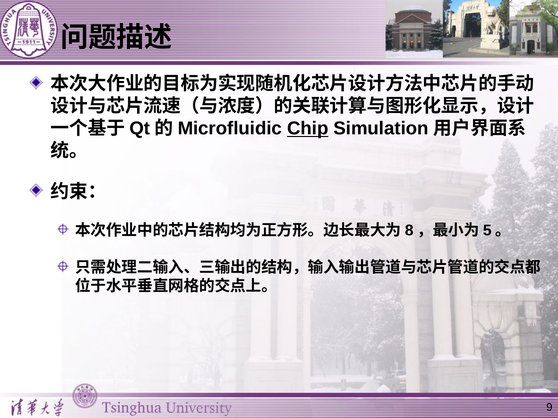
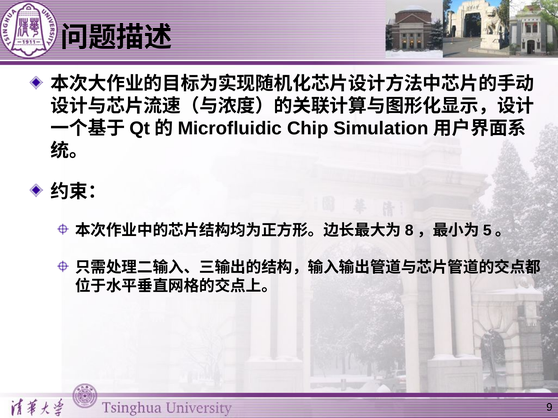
Chip underline: present -> none
